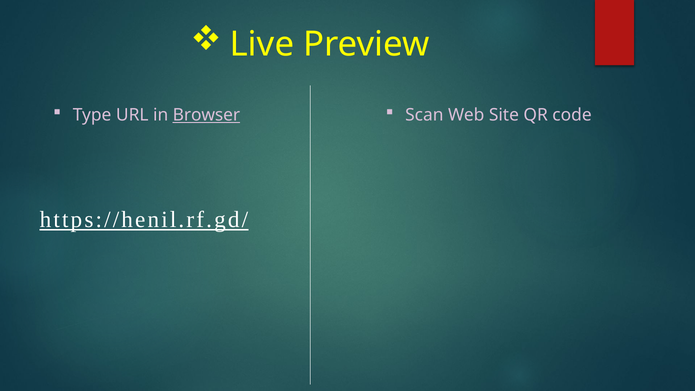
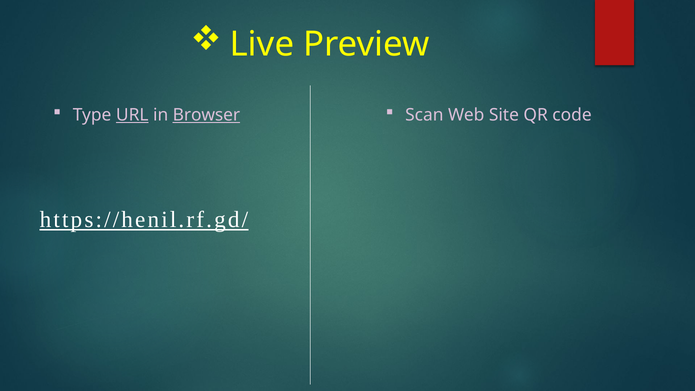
URL underline: none -> present
